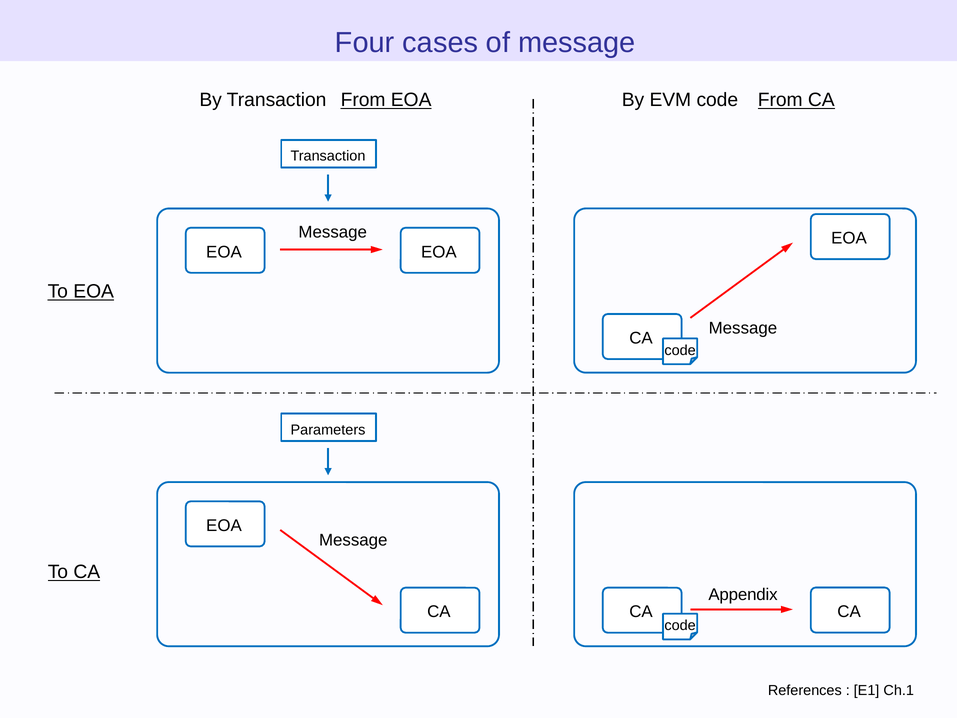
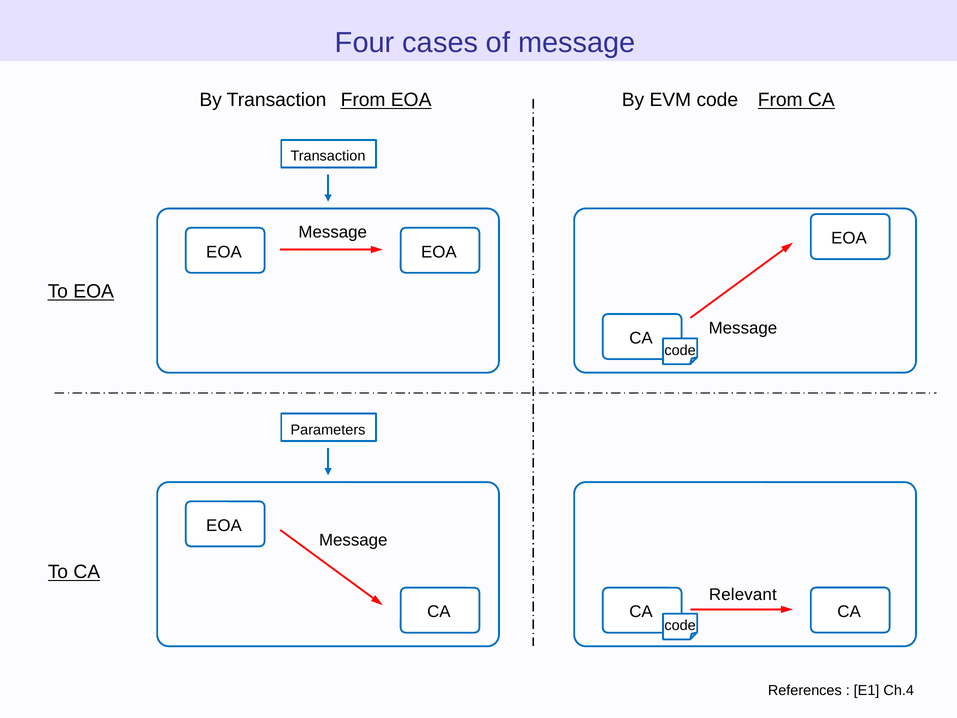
Appendix: Appendix -> Relevant
Ch.1: Ch.1 -> Ch.4
